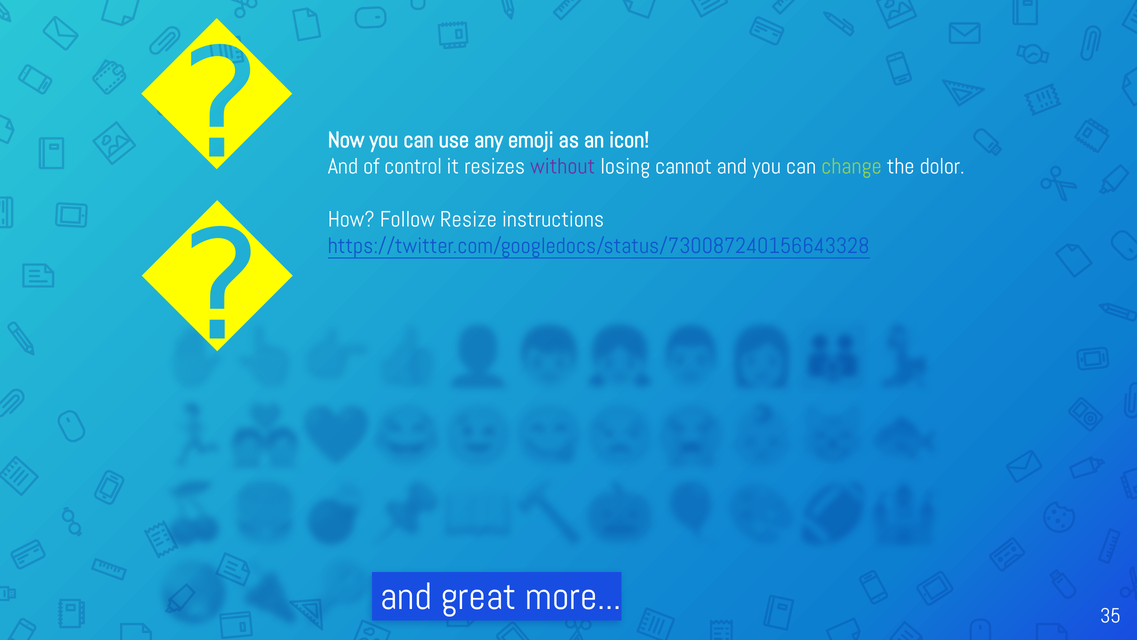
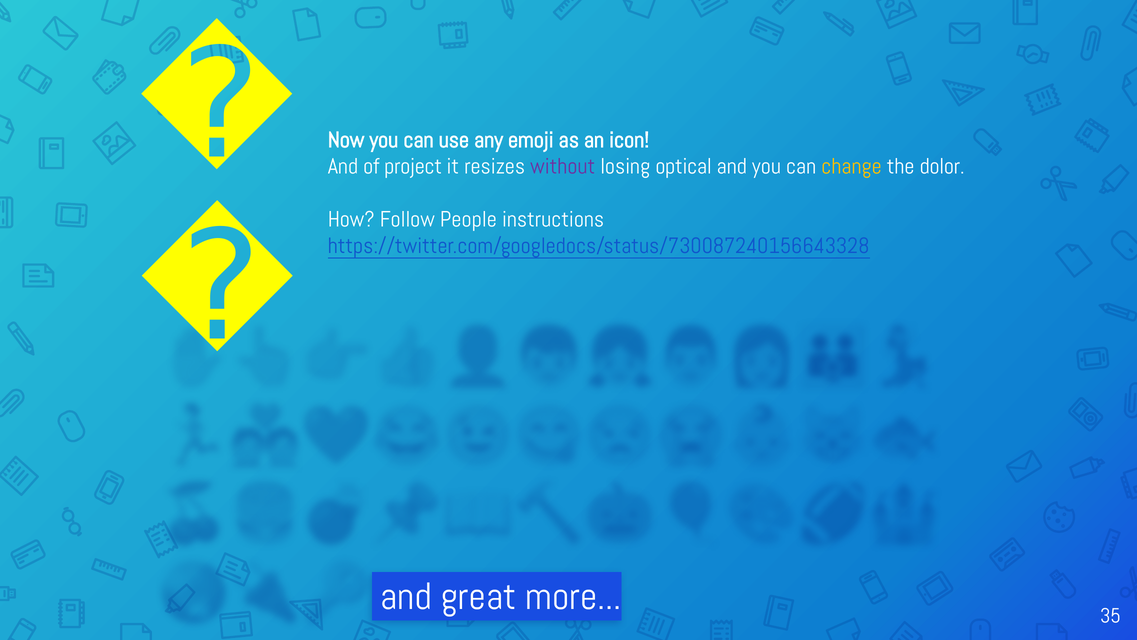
control: control -> project
cannot: cannot -> optical
change colour: light green -> yellow
Resize: Resize -> People
